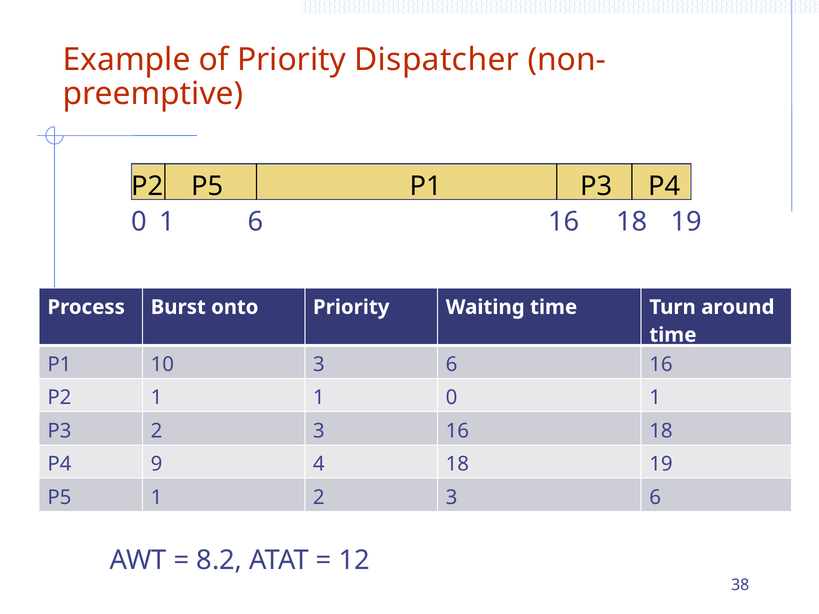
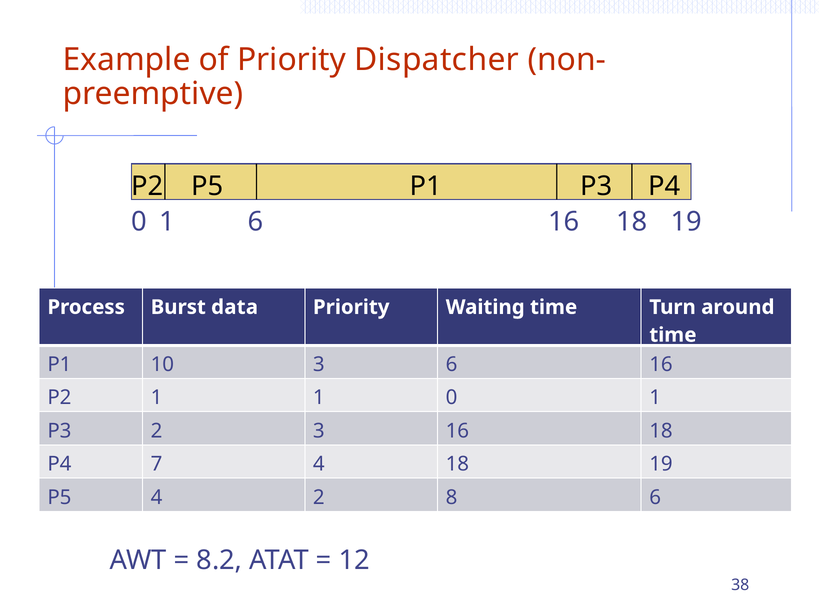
onto: onto -> data
9: 9 -> 7
P5 1: 1 -> 4
3 at (452, 497): 3 -> 8
